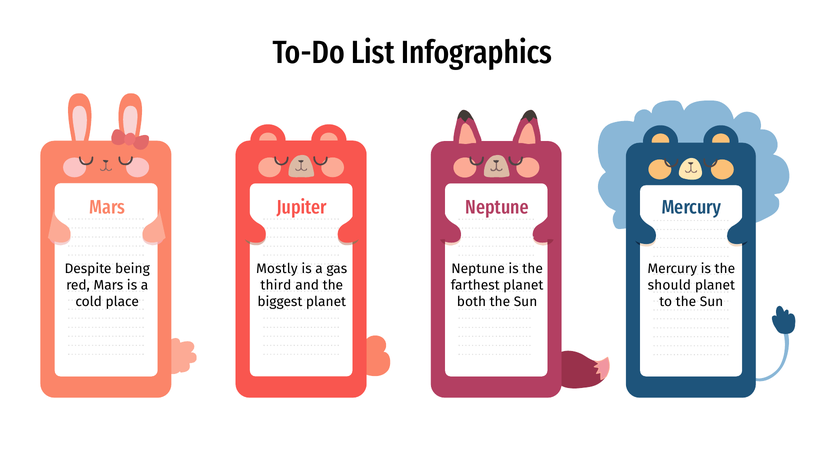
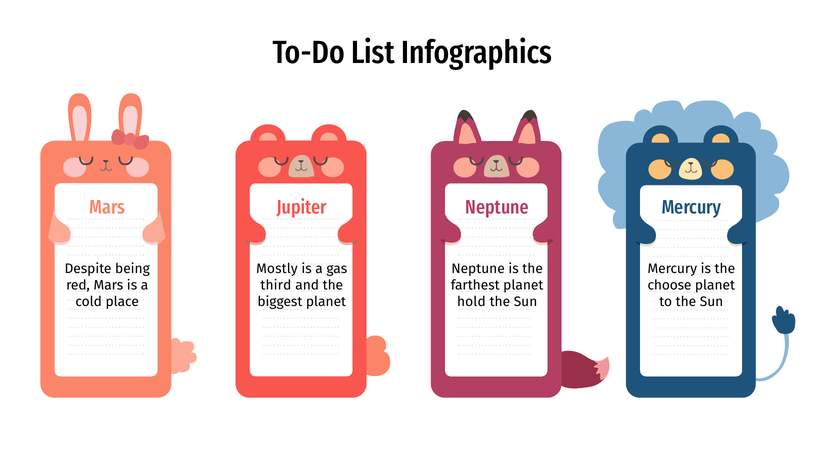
should: should -> choose
both: both -> hold
